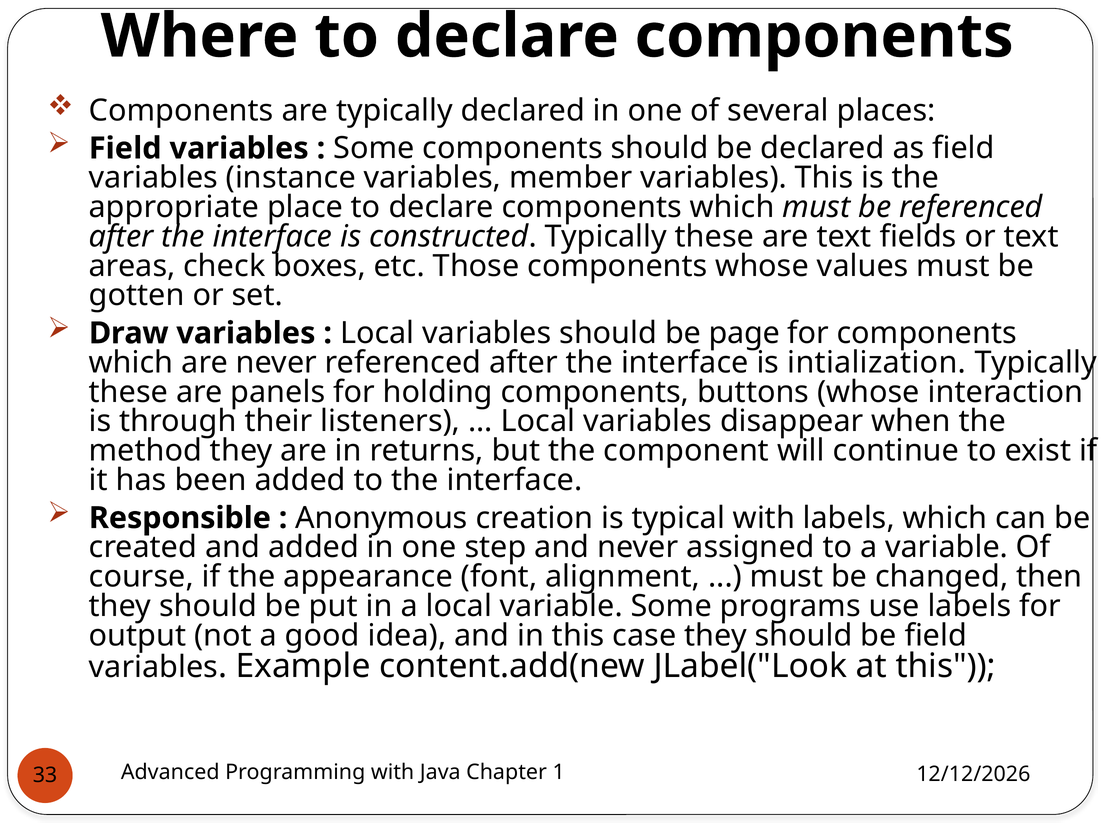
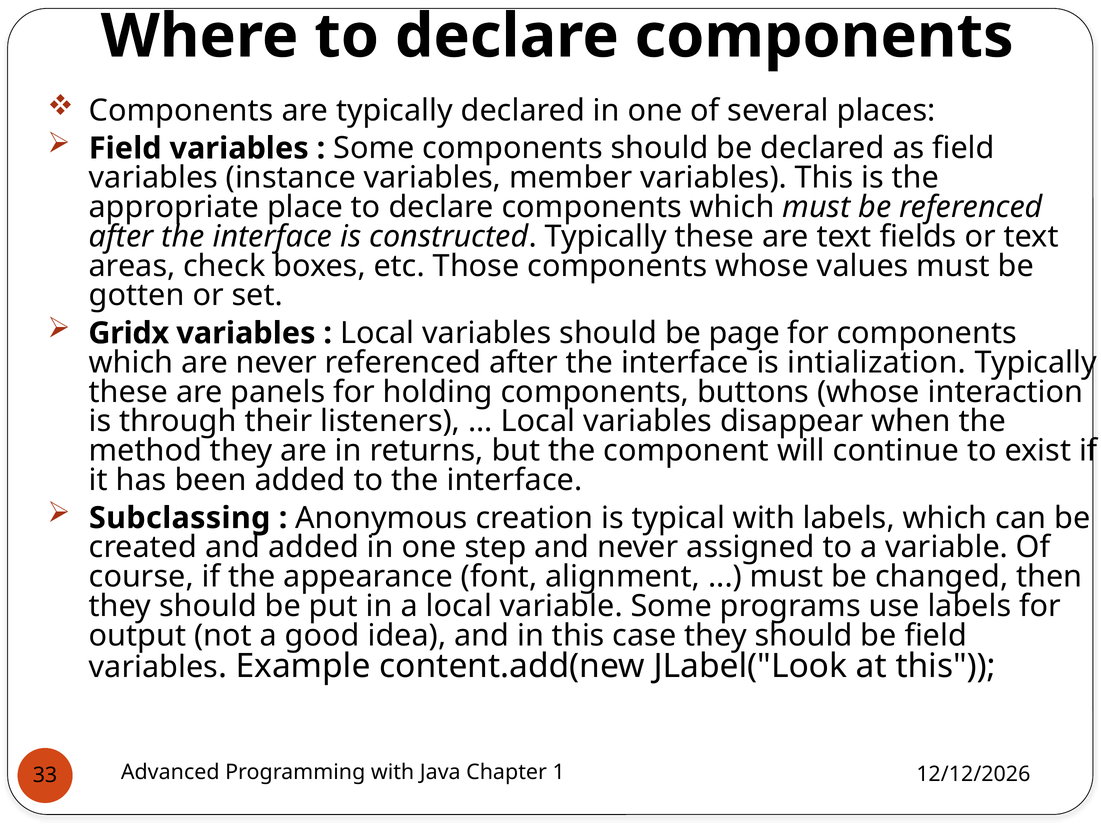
Draw: Draw -> Gridx
Responsible: Responsible -> Subclassing
